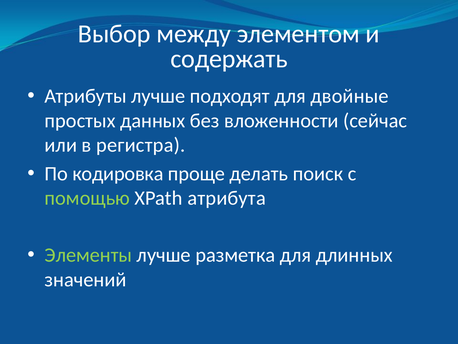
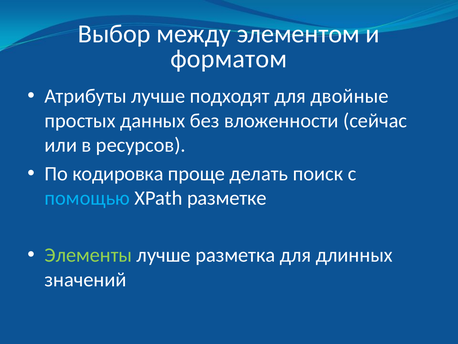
содержать: содержать -> форматом
регистра: регистра -> ресурсов
помощью colour: light green -> light blue
атрибута: атрибута -> разметке
